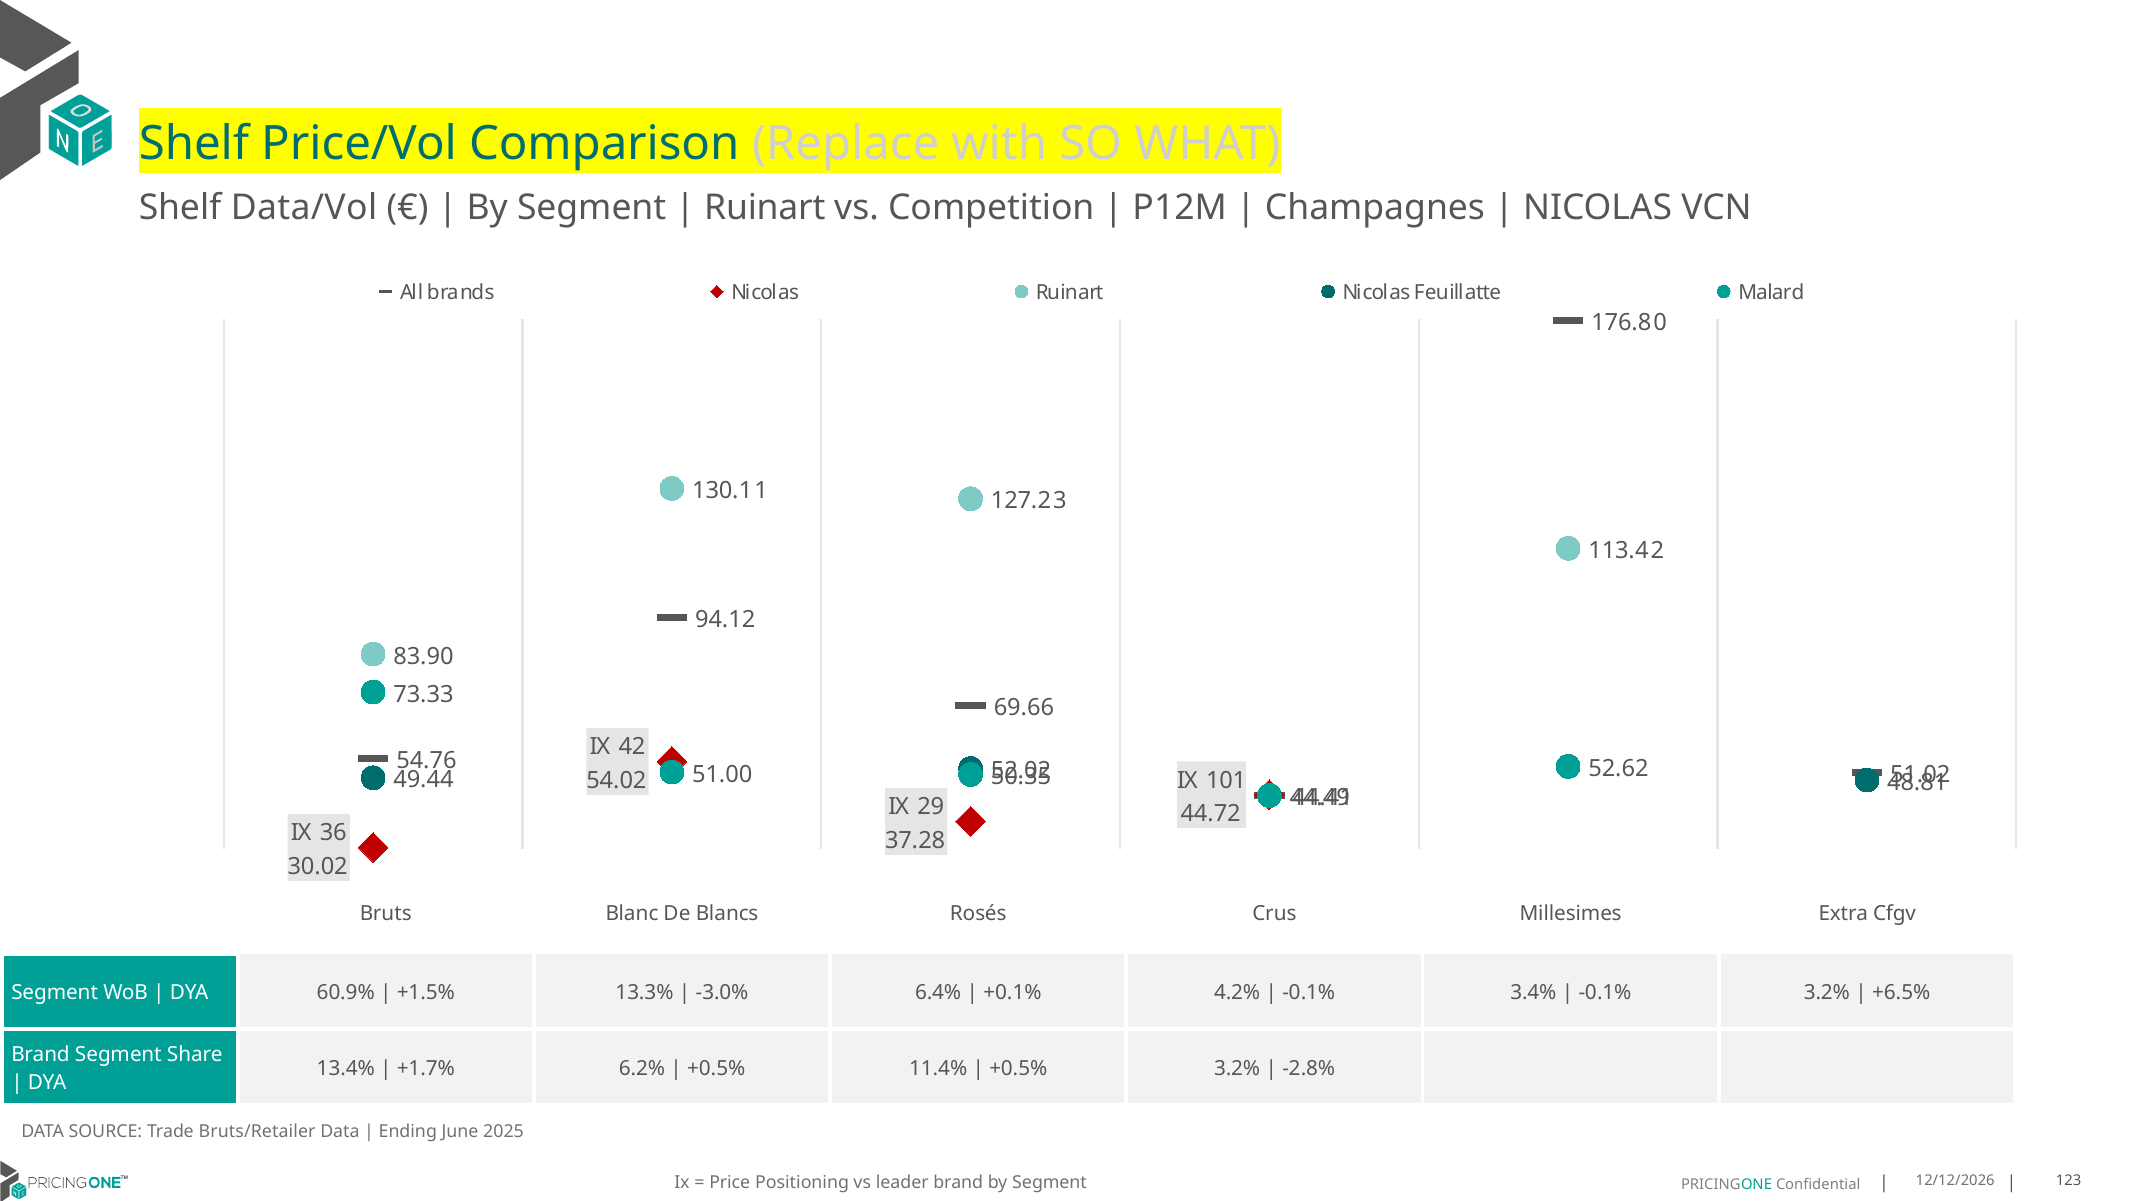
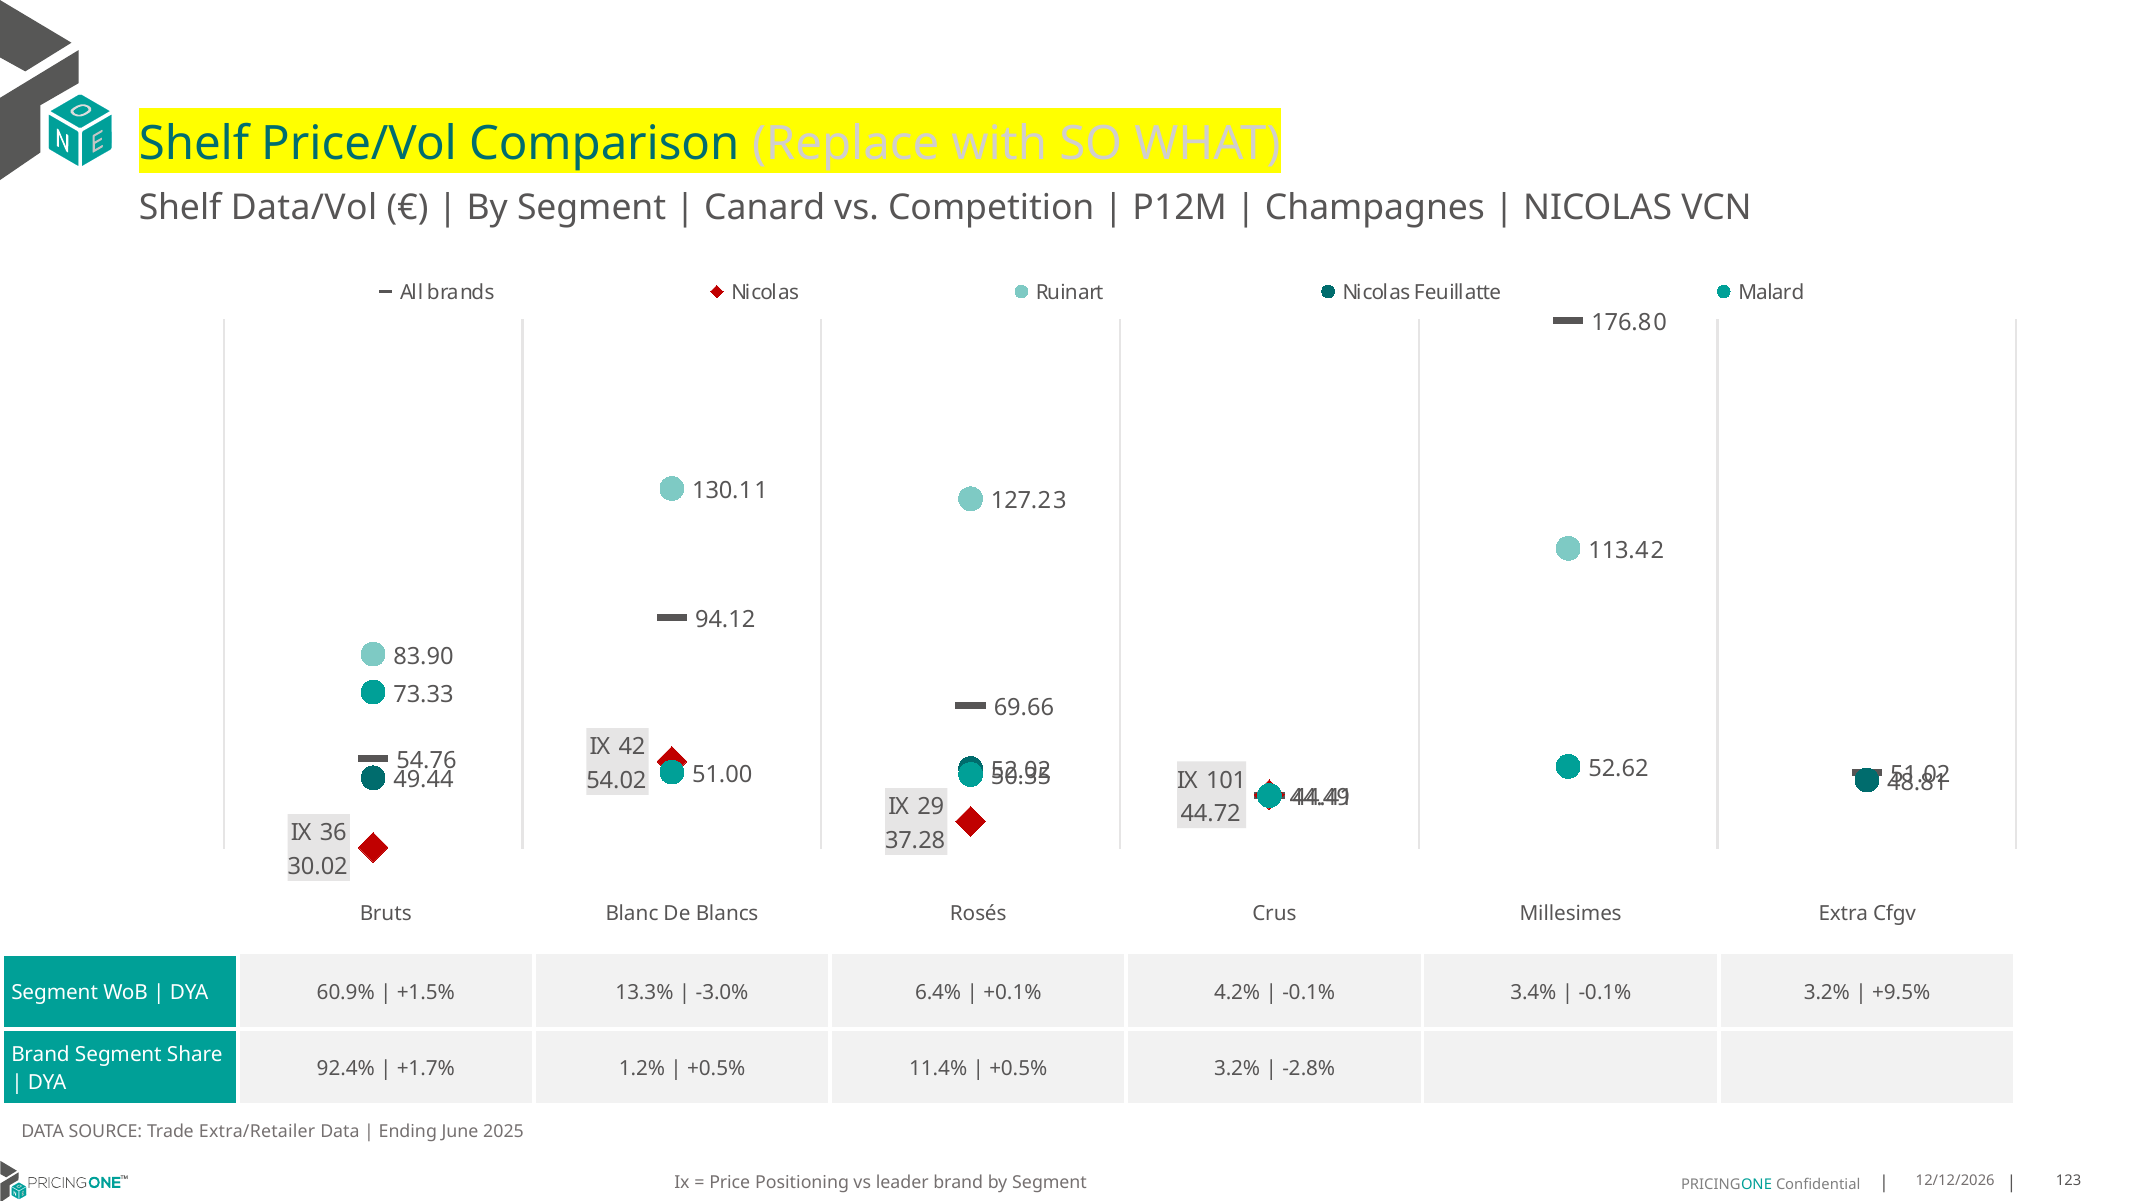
Ruinart at (765, 208): Ruinart -> Canard
+6.5%: +6.5% -> +9.5%
13.4%: 13.4% -> 92.4%
6.2%: 6.2% -> 1.2%
Bruts/Retailer: Bruts/Retailer -> Extra/Retailer
